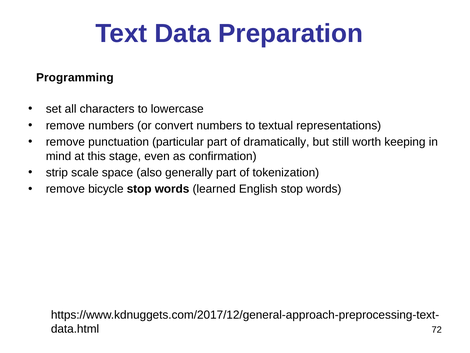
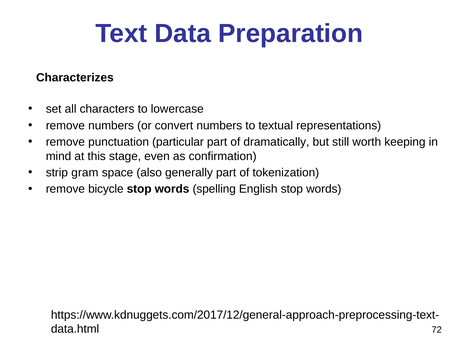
Programming: Programming -> Characterizes
scale: scale -> gram
learned: learned -> spelling
